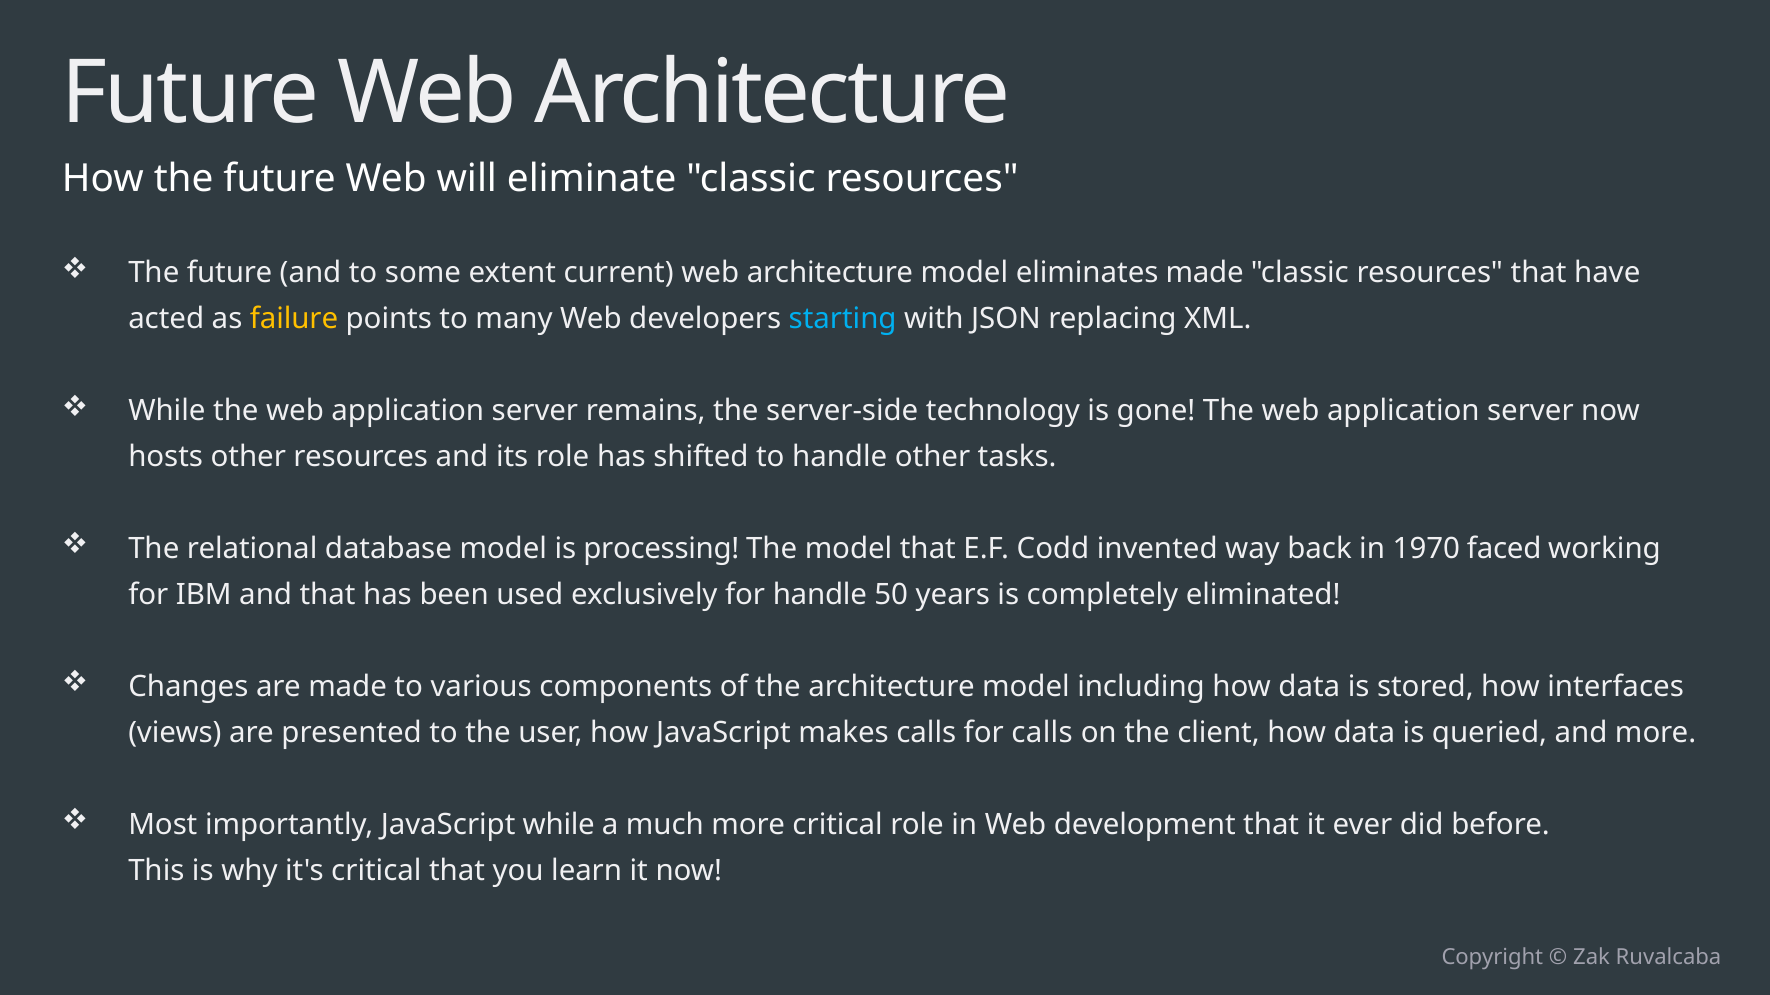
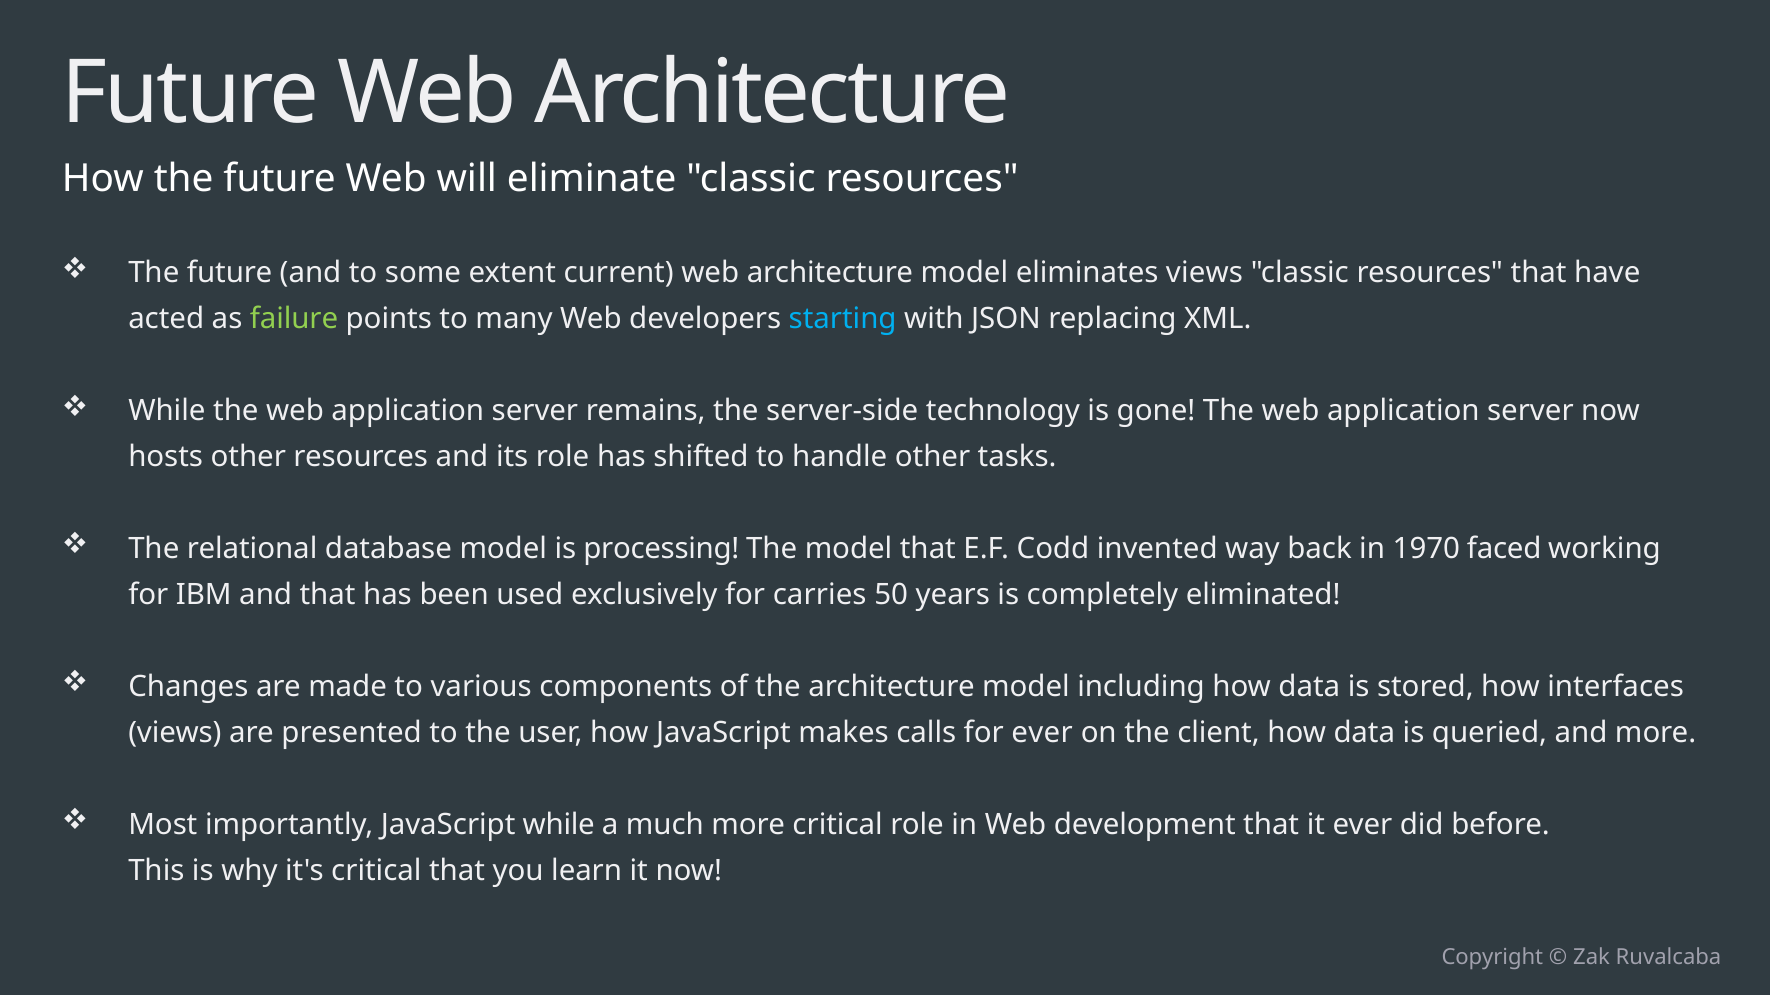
eliminates made: made -> views
failure colour: yellow -> light green
for handle: handle -> carries
for calls: calls -> ever
